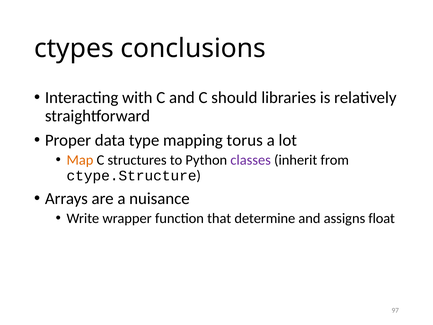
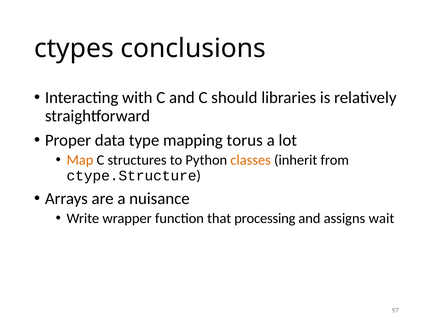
classes colour: purple -> orange
determine: determine -> processing
float: float -> wait
